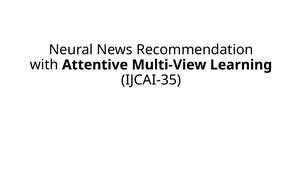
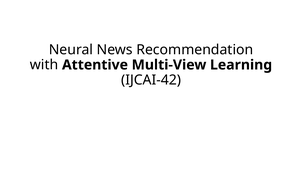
IJCAI-35: IJCAI-35 -> IJCAI-42
